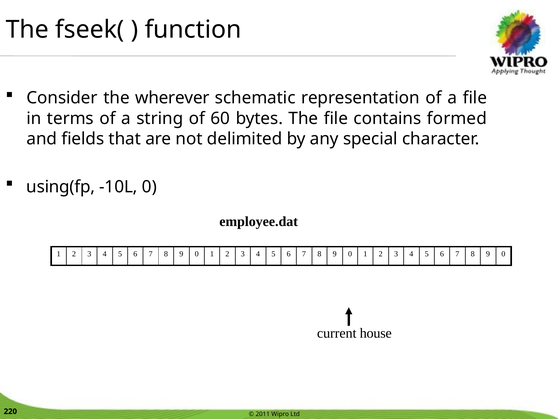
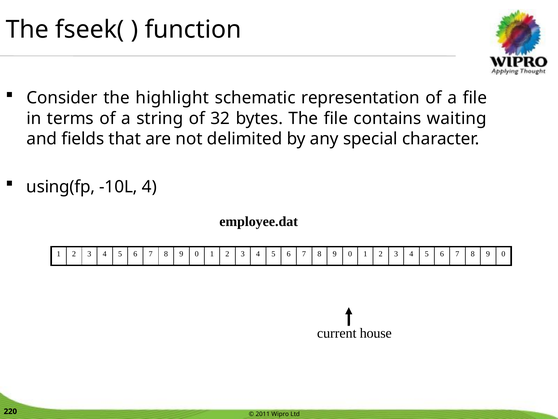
wherever: wherever -> highlight
60: 60 -> 32
formed: formed -> waiting
-10L 0: 0 -> 4
